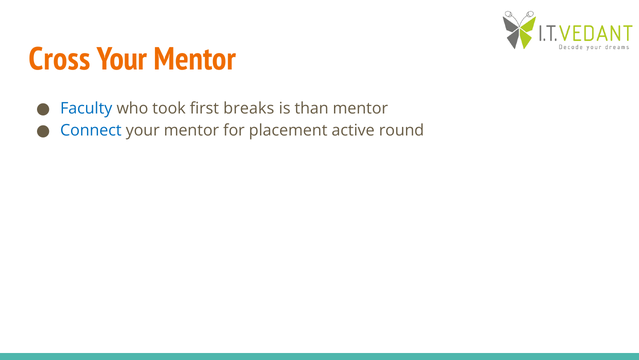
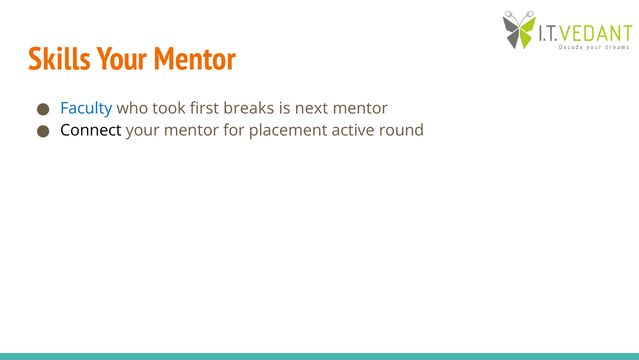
Cross: Cross -> Skills
than: than -> next
Connect colour: blue -> black
